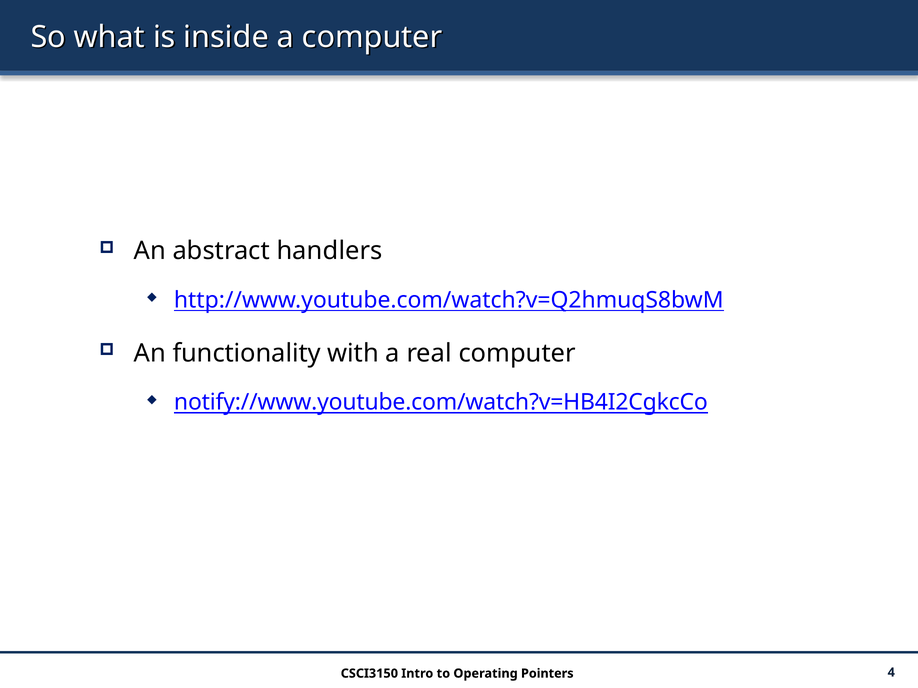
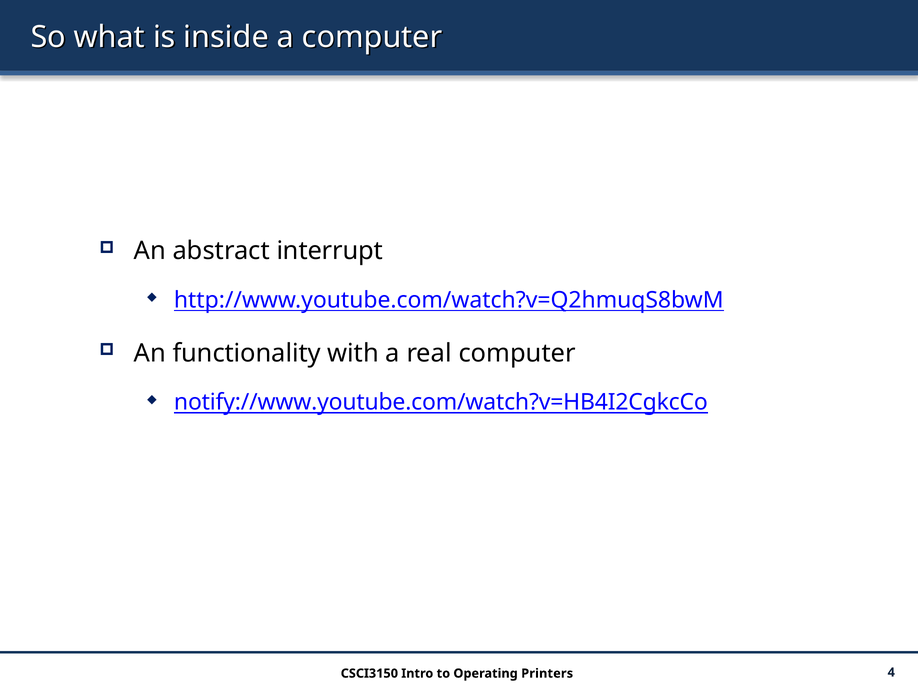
handlers: handlers -> interrupt
Pointers: Pointers -> Printers
